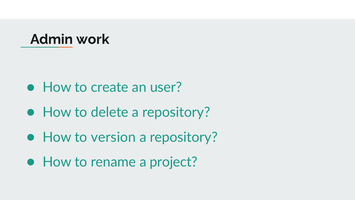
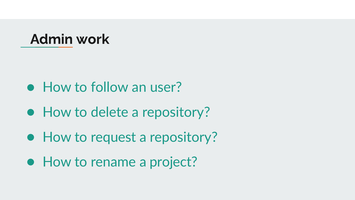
create: create -> follow
version: version -> request
